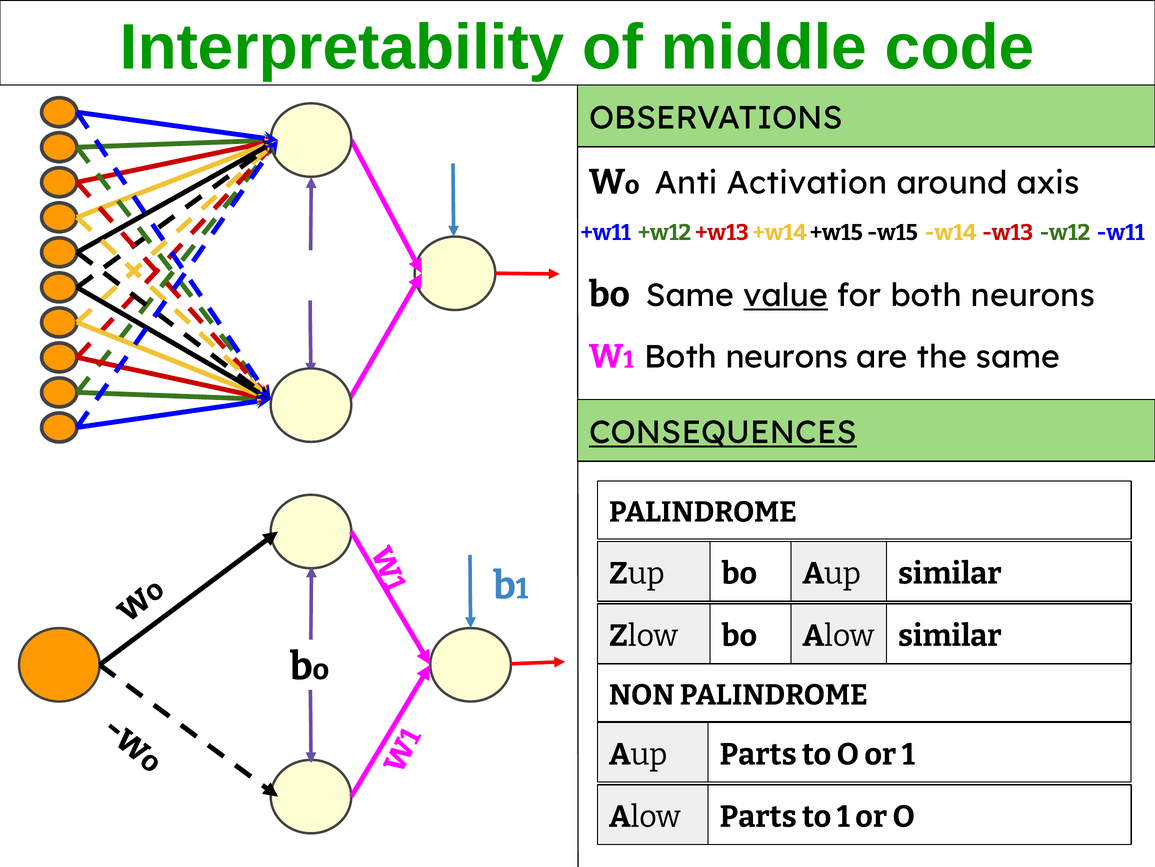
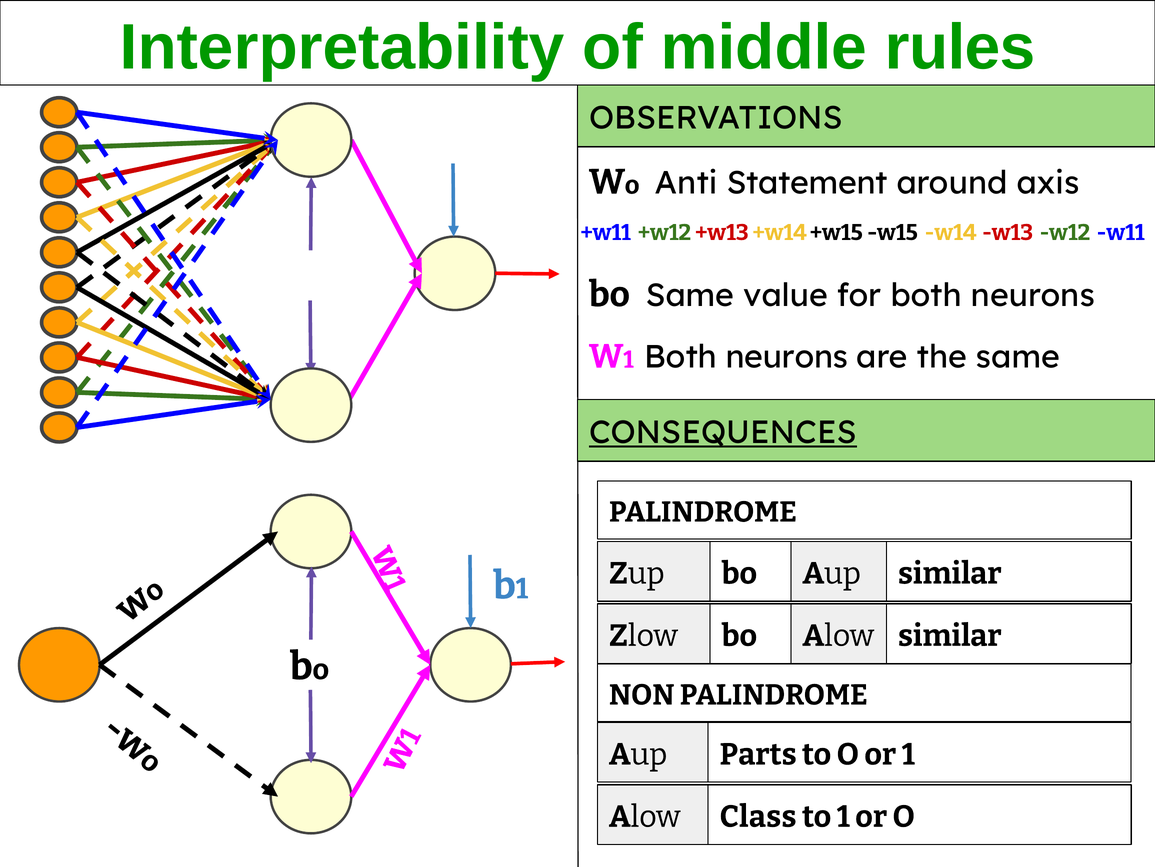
code: code -> rules
Activation: Activation -> Statement
value underline: present -> none
Parts at (758, 816): Parts -> Class
